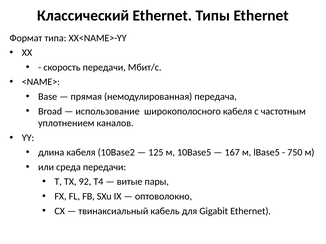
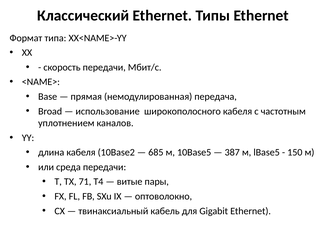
125: 125 -> 685
167: 167 -> 387
750: 750 -> 150
92: 92 -> 71
